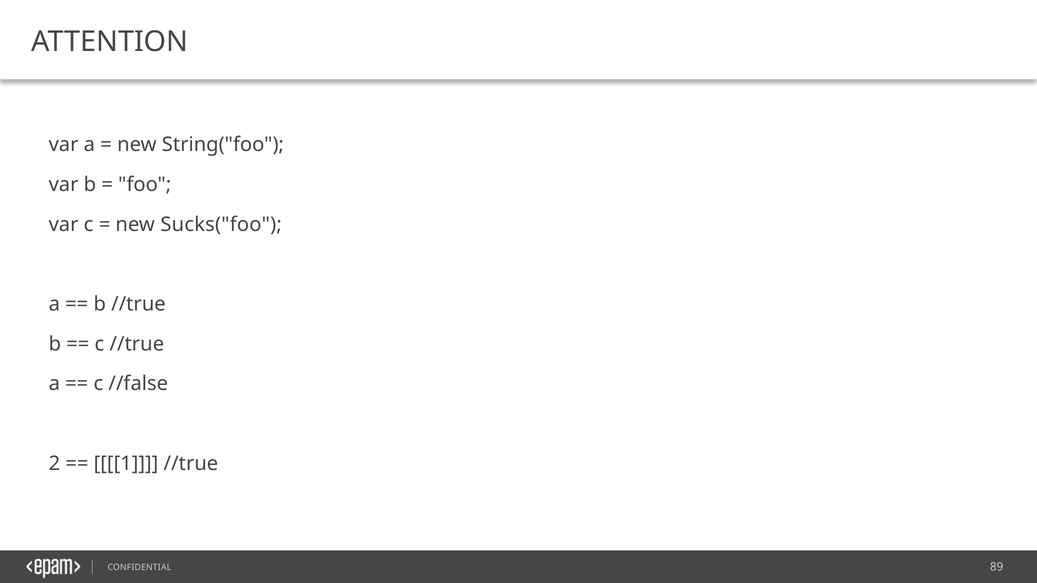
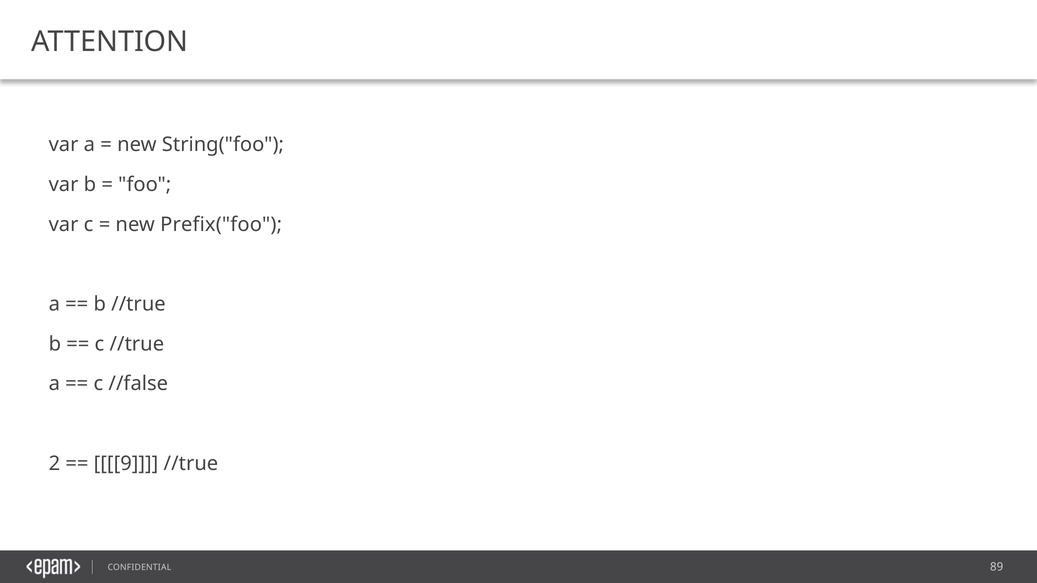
Sucks("foo: Sucks("foo -> Prefix("foo
1: 1 -> 9
